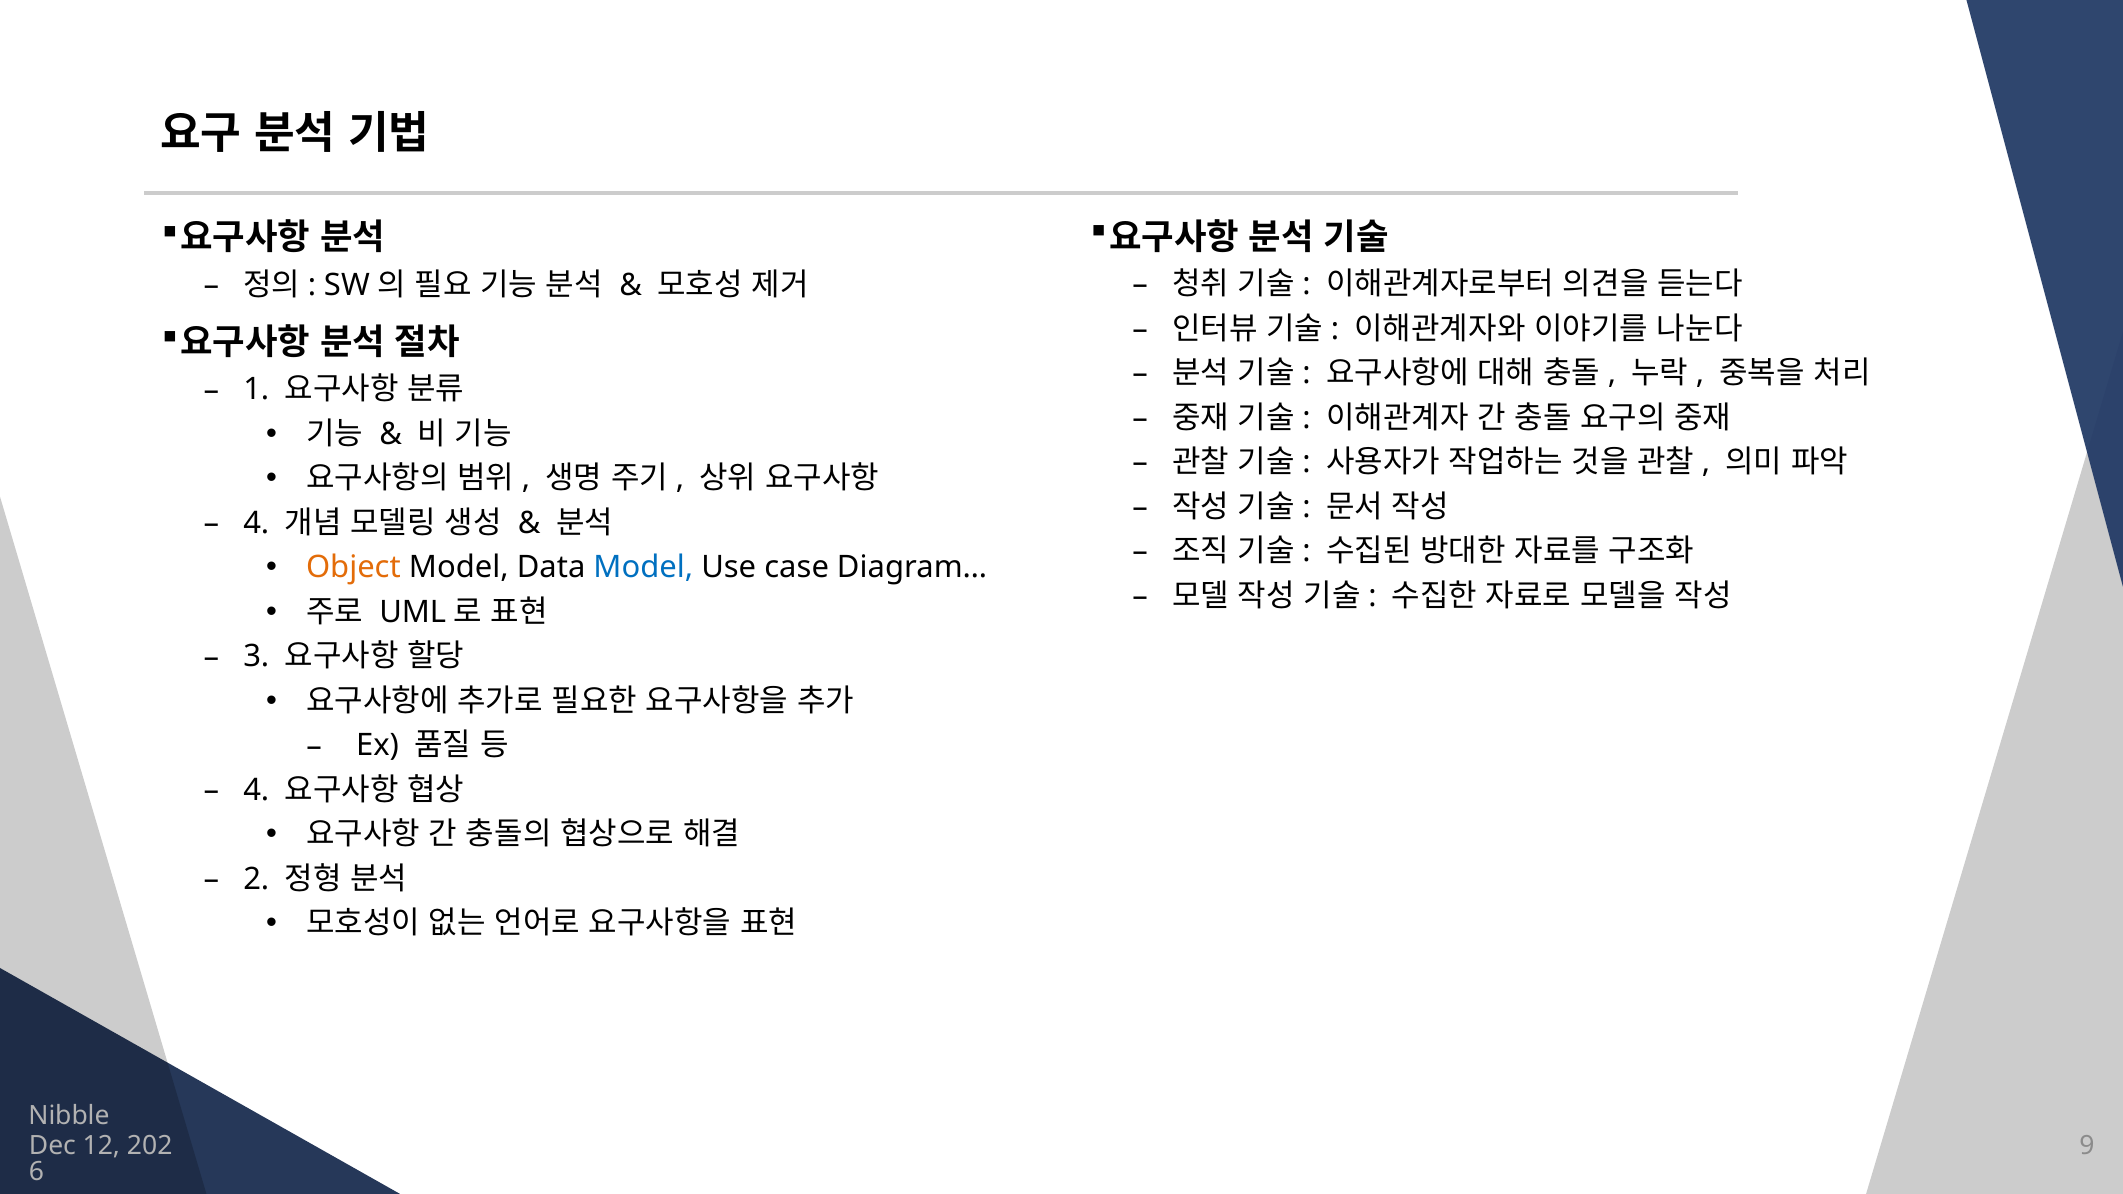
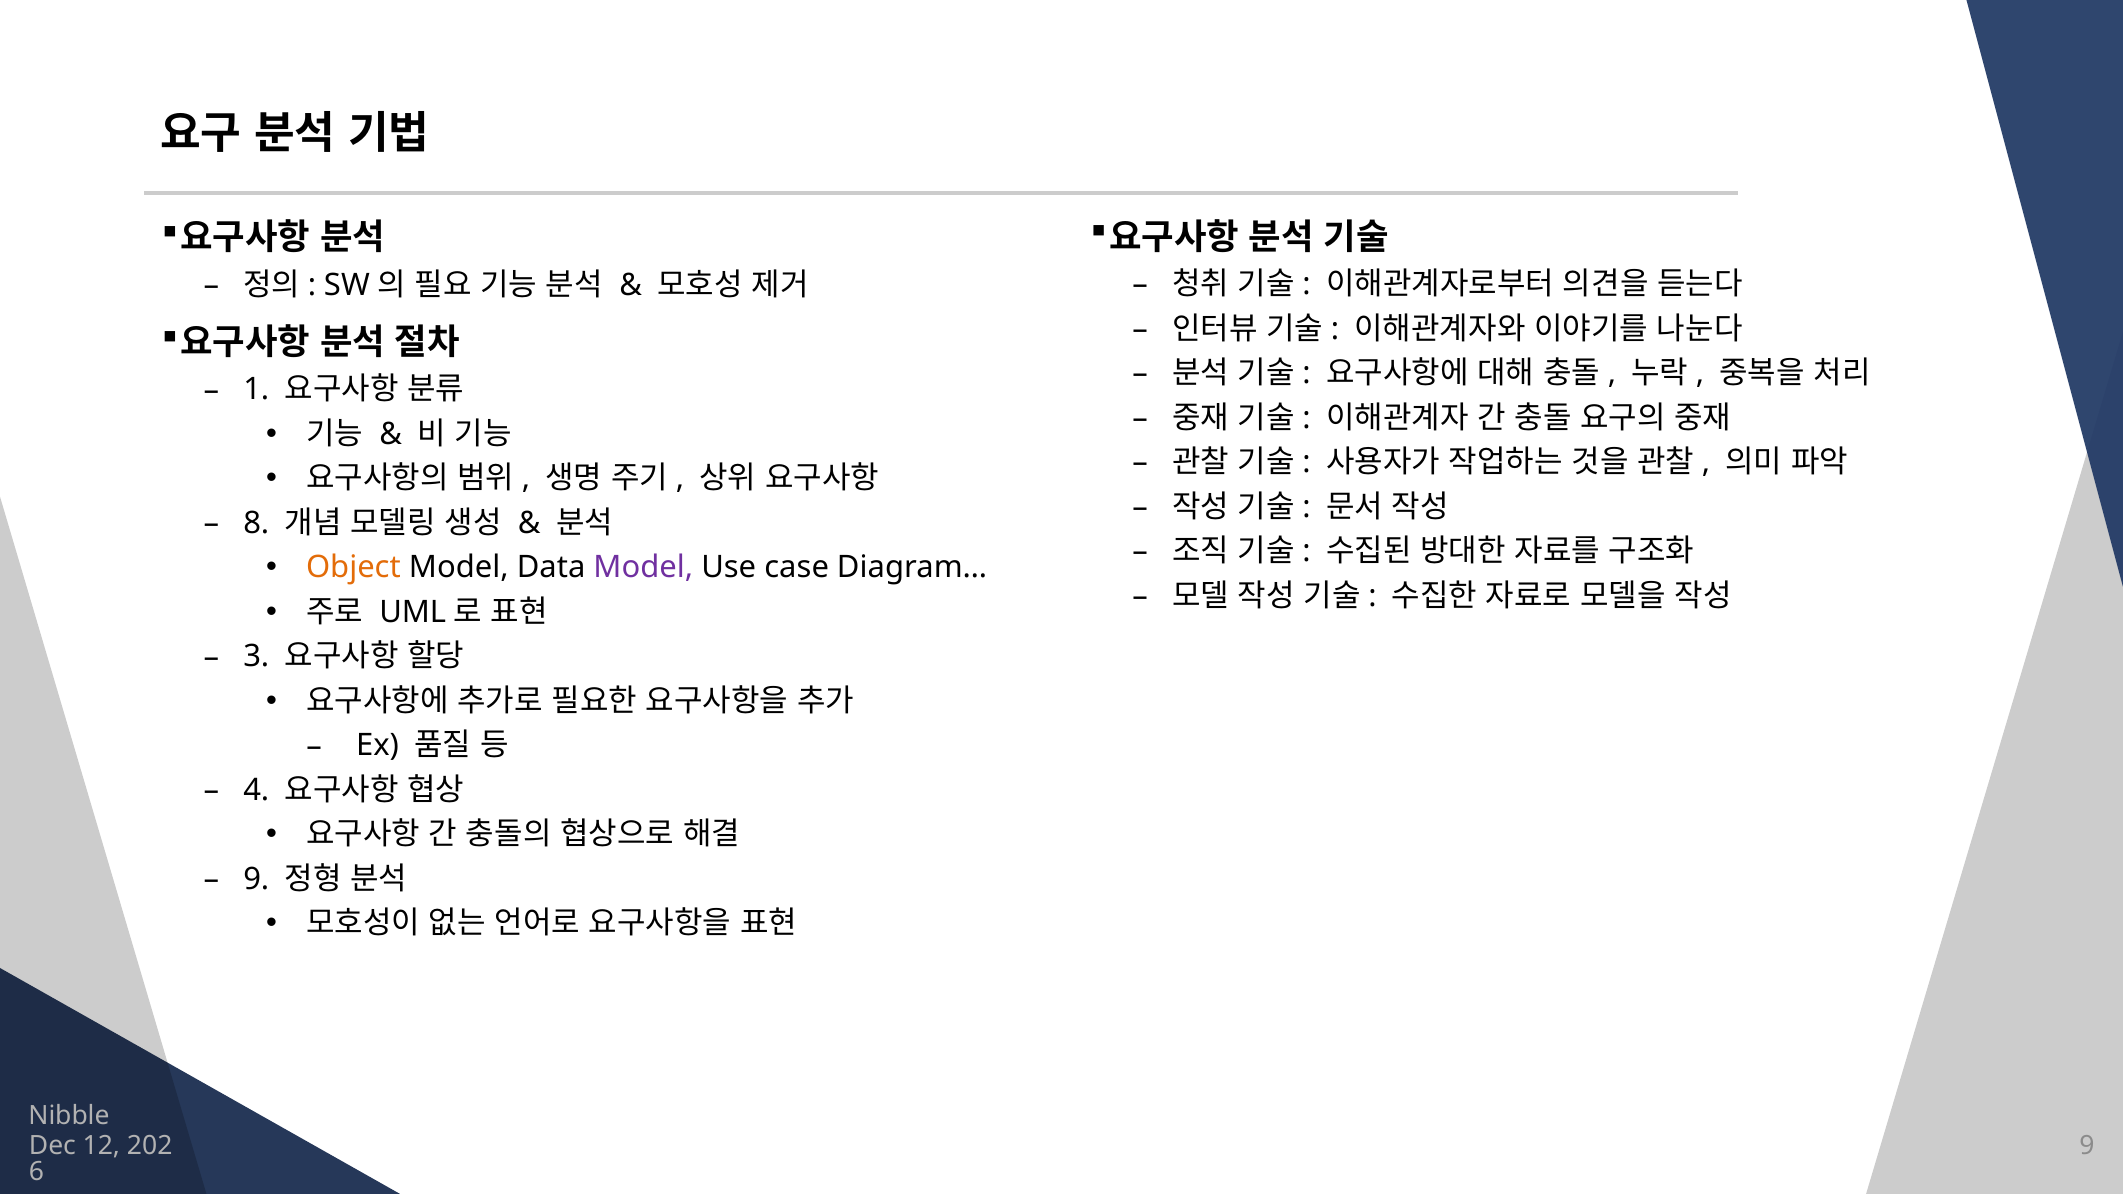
4 at (256, 523): 4 -> 8
Model at (643, 568) colour: blue -> purple
2 at (256, 879): 2 -> 9
